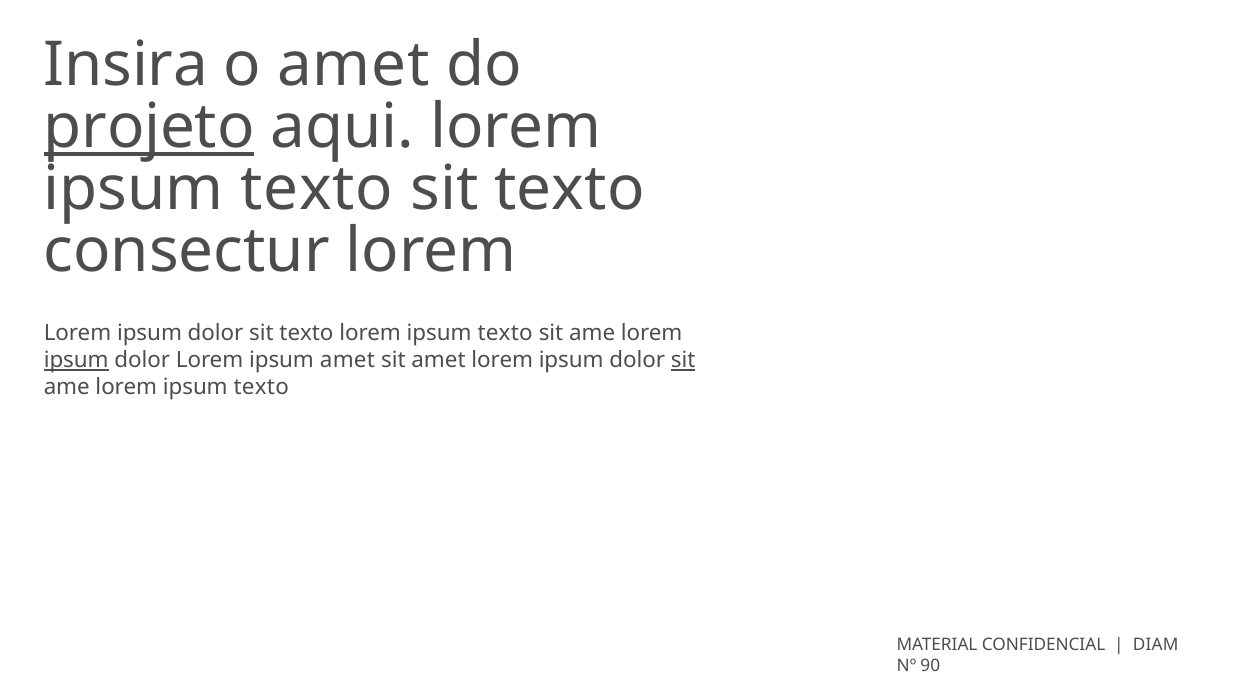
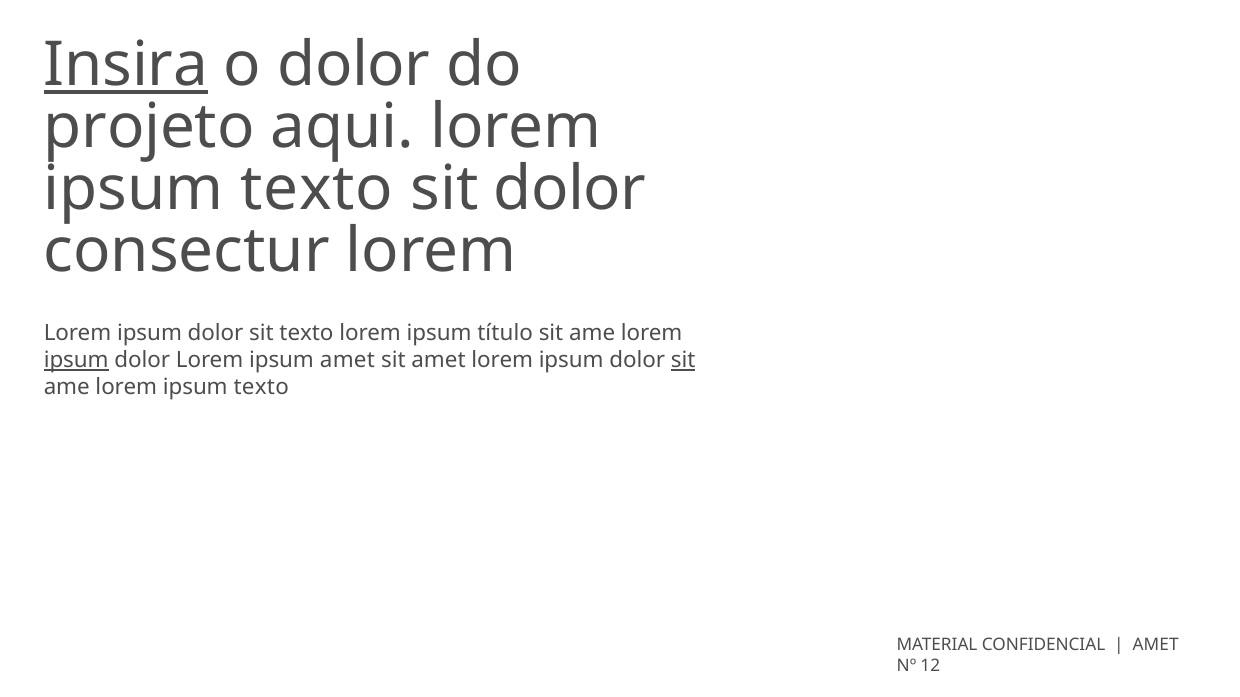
Insira underline: none -> present
o amet: amet -> dolor
projeto underline: present -> none
texto at (570, 189): texto -> dolor
texto at (505, 334): texto -> título
DIAM at (1156, 645): DIAM -> AMET
90: 90 -> 12
